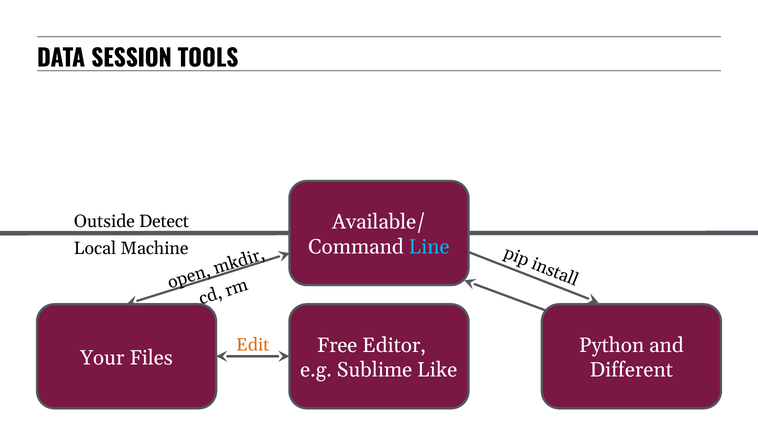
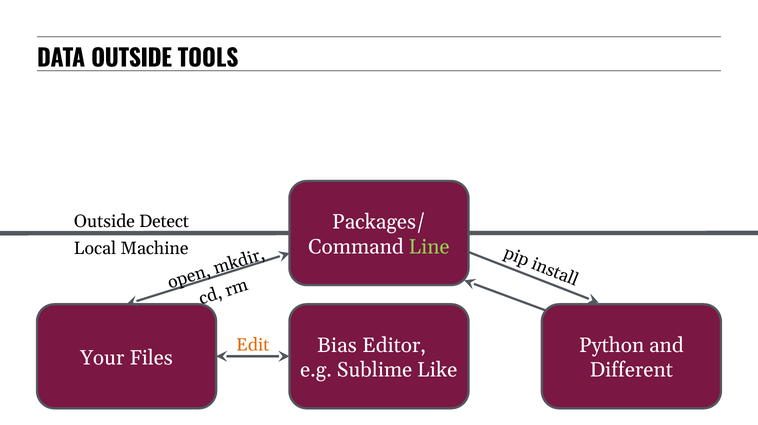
DATA SESSION: SESSION -> OUTSIDE
Available/: Available/ -> Packages/
Line colour: light blue -> light green
Free: Free -> Bias
